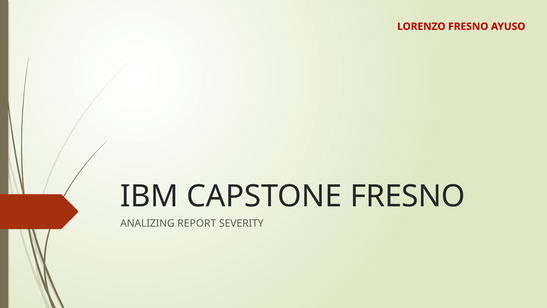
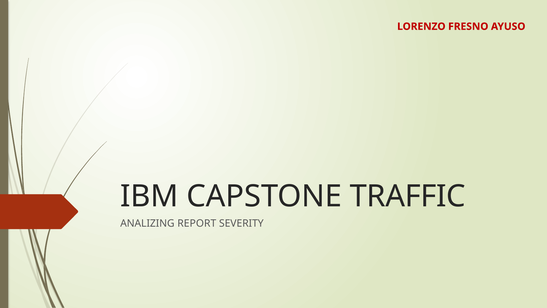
CAPSTONE FRESNO: FRESNO -> TRAFFIC
